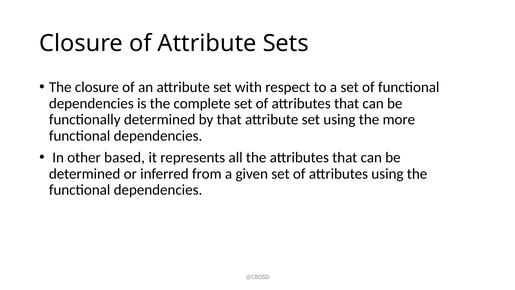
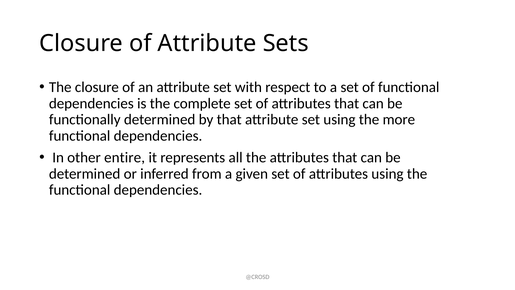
based: based -> entire
